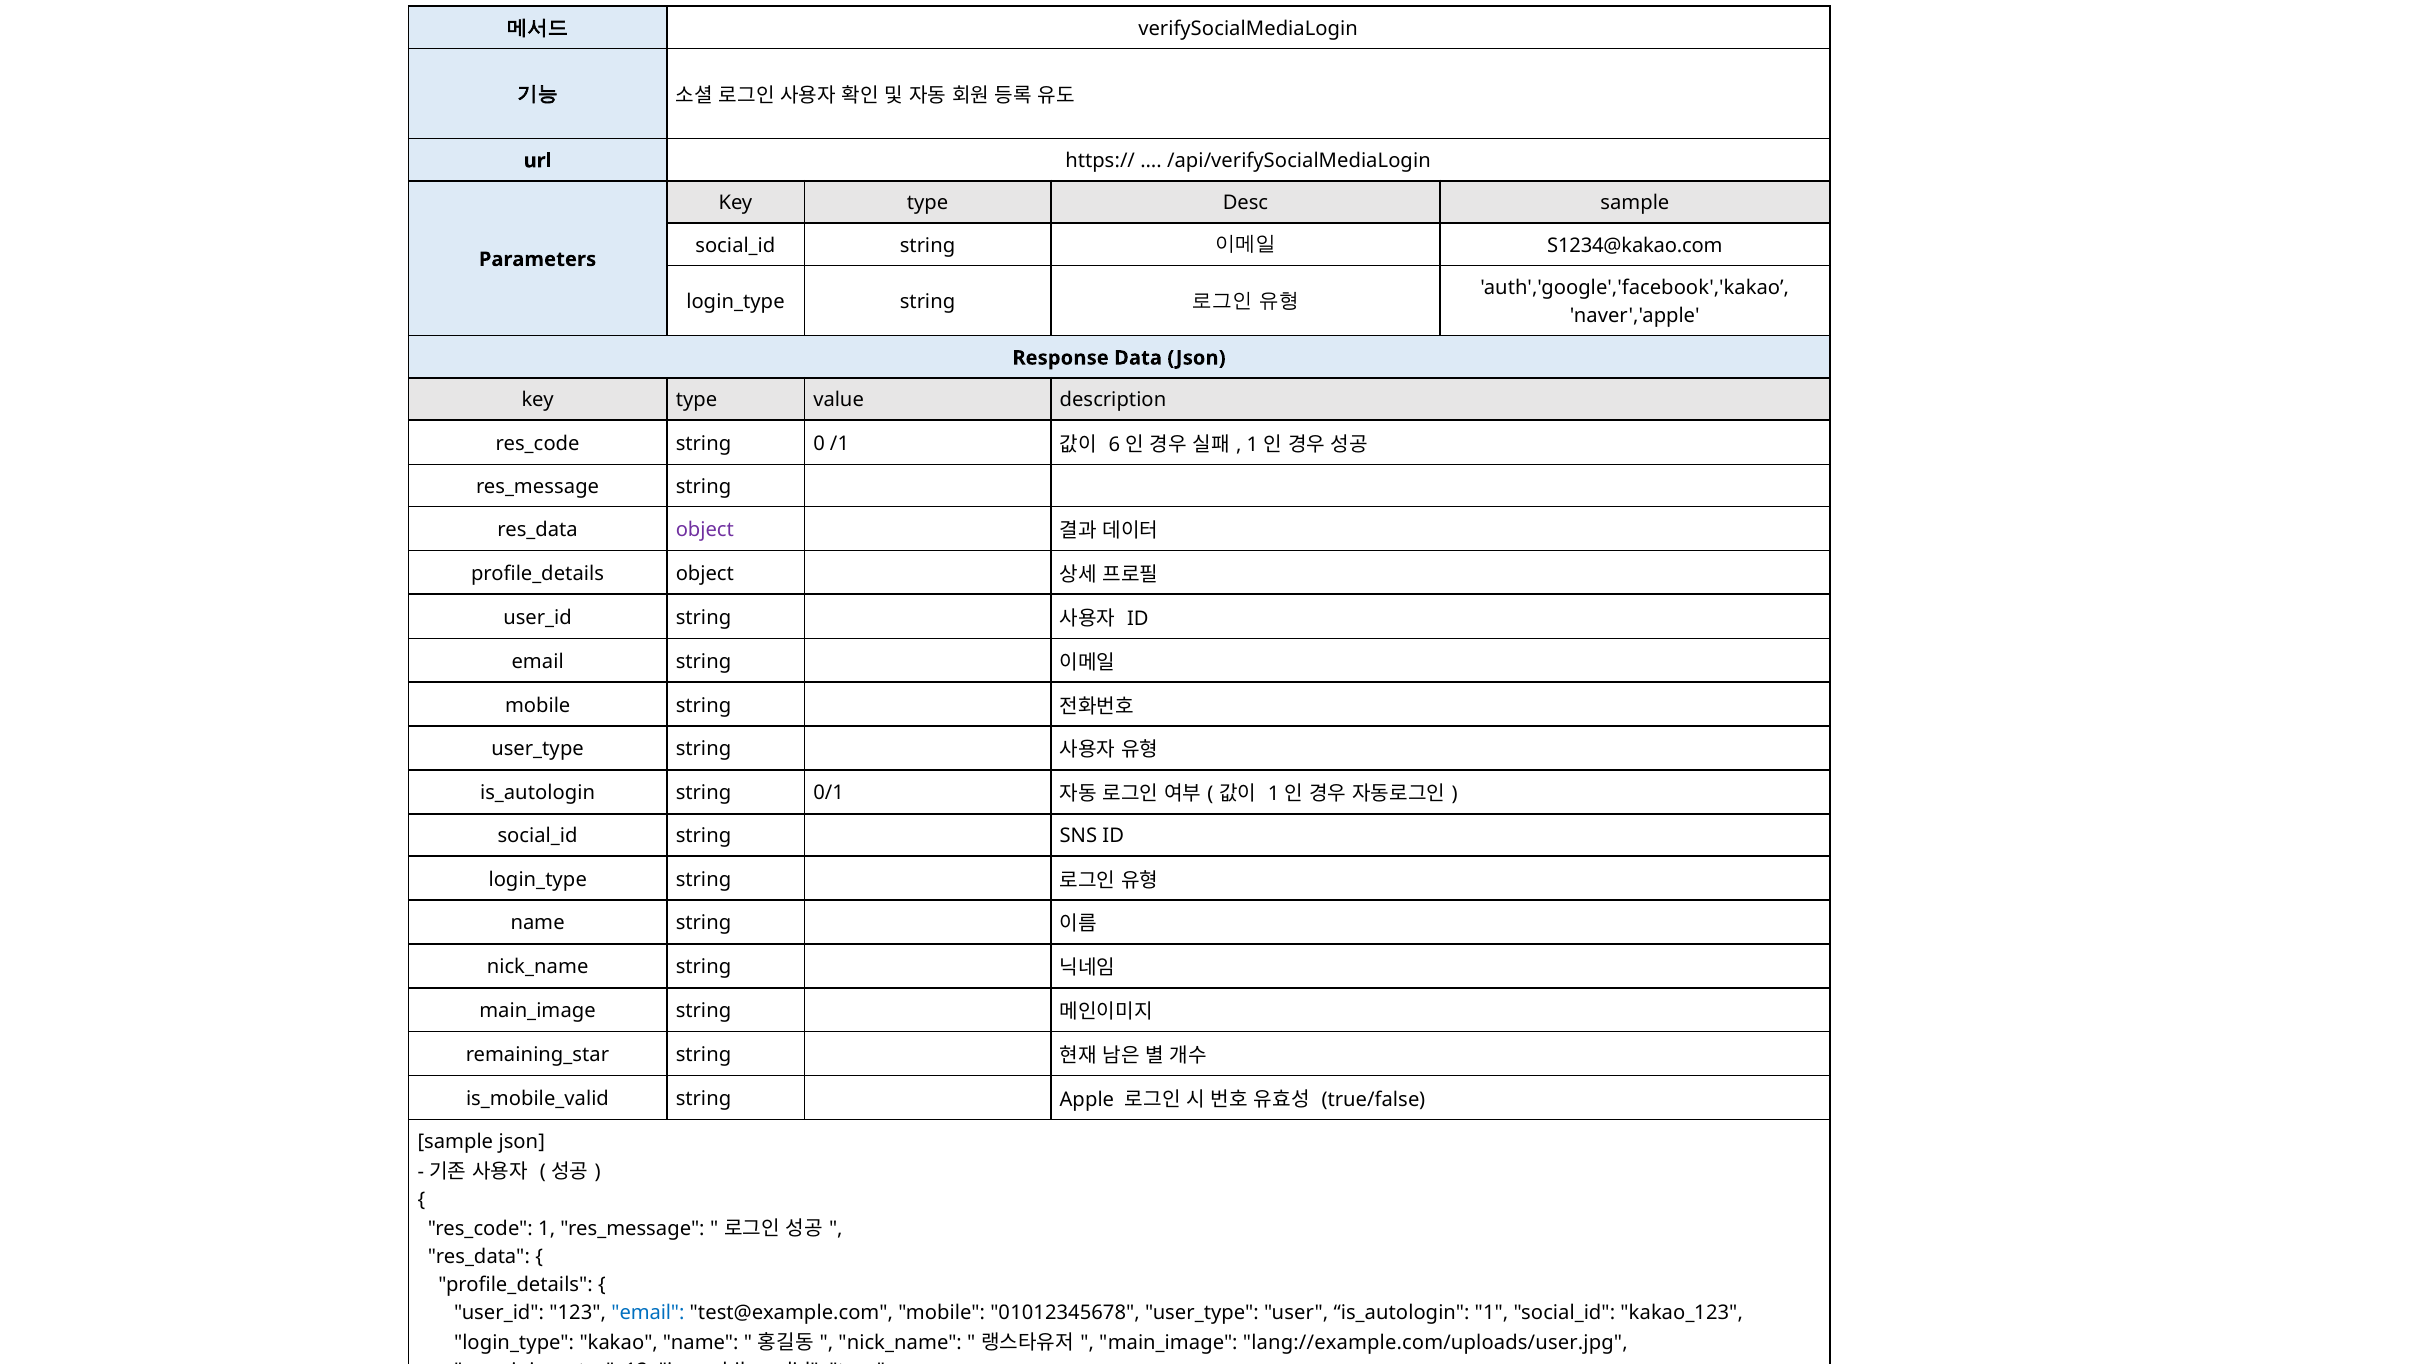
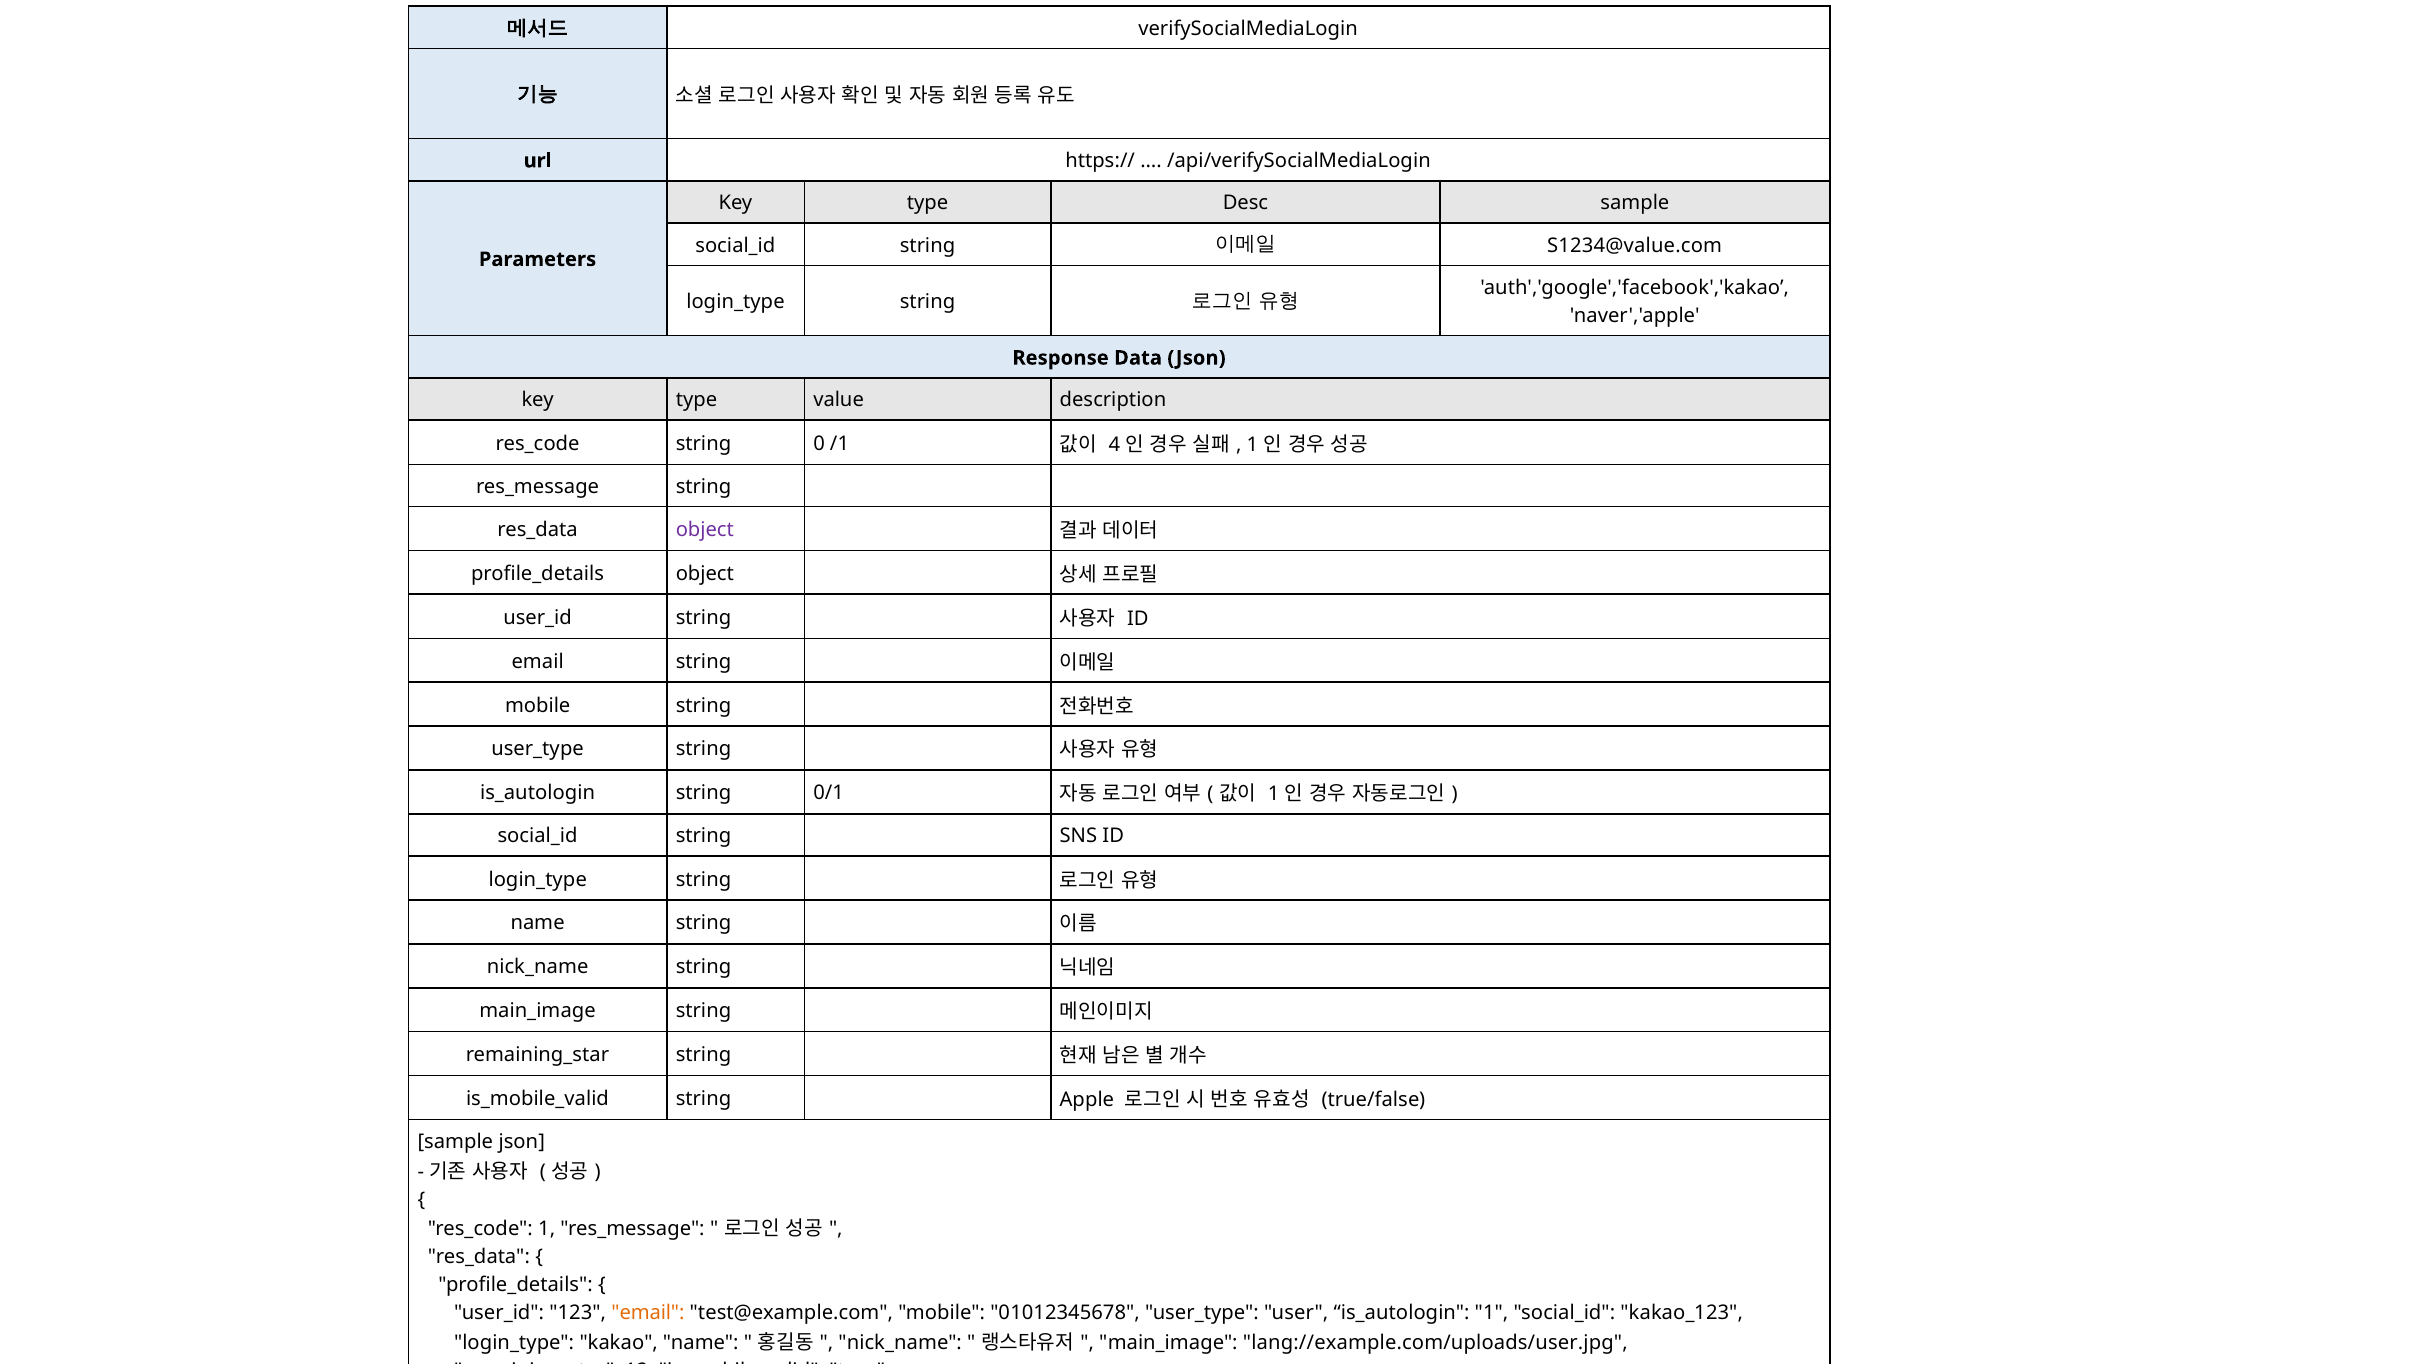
S1234@kakao.com: S1234@kakao.com -> S1234@value.com
6: 6 -> 4
email at (648, 1313) colour: blue -> orange
